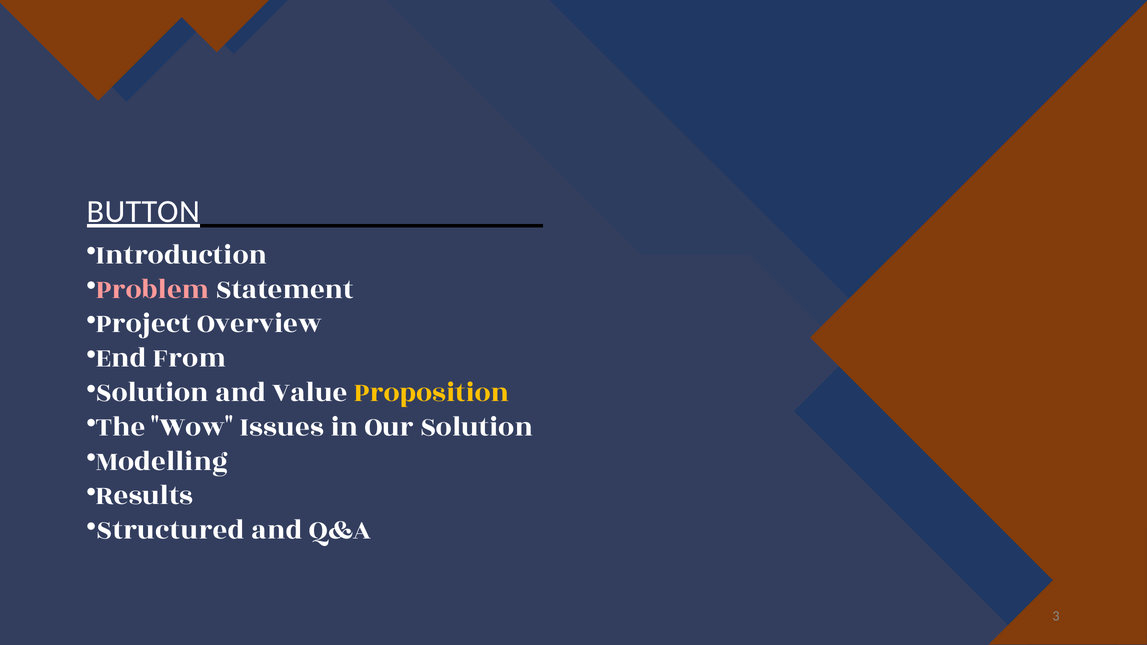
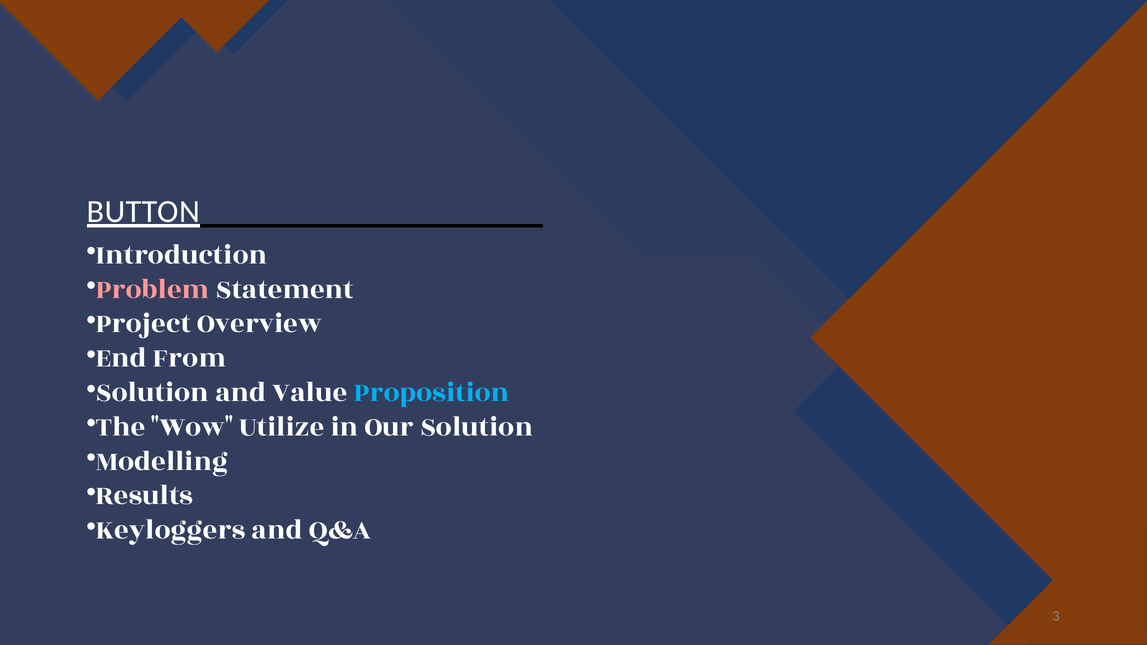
Proposition colour: yellow -> light blue
Issues: Issues -> Utilize
Structured: Structured -> Keyloggers
